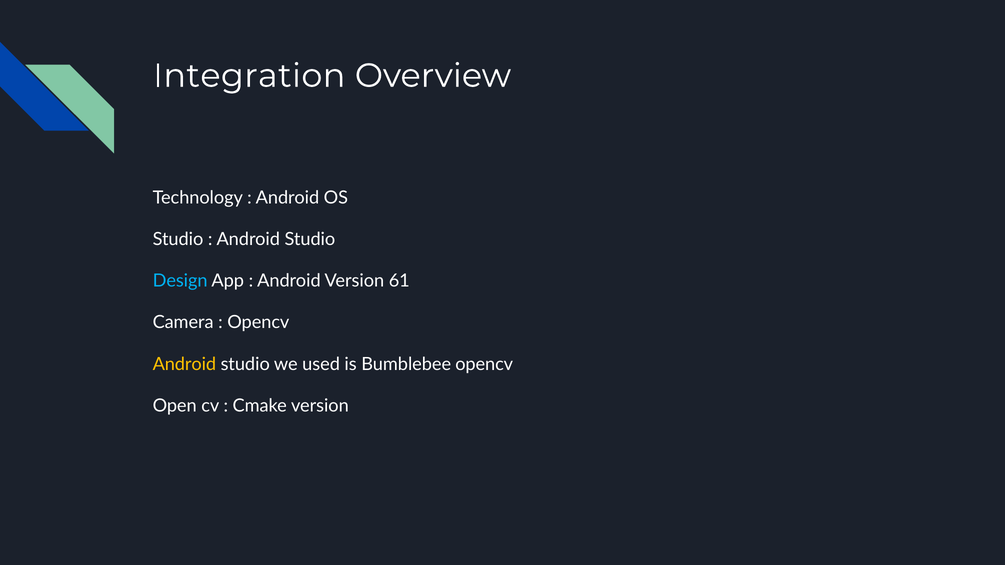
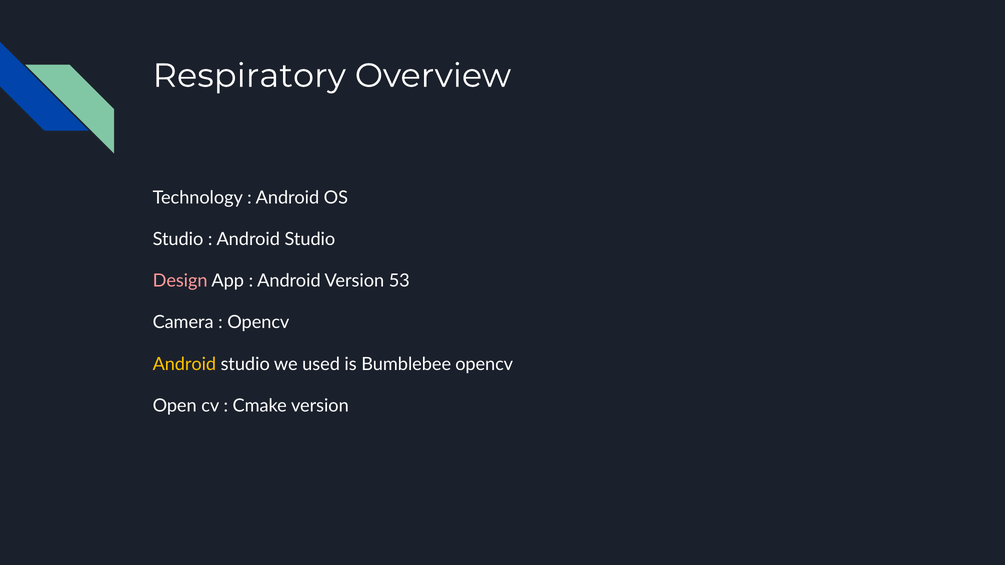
Integration: Integration -> Respiratory
Design colour: light blue -> pink
61: 61 -> 53
